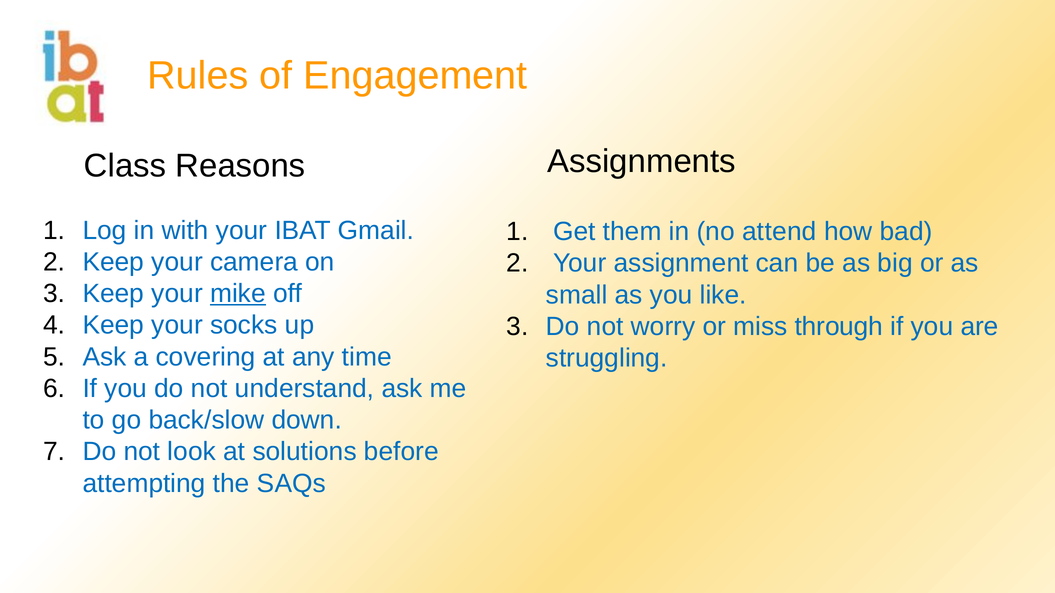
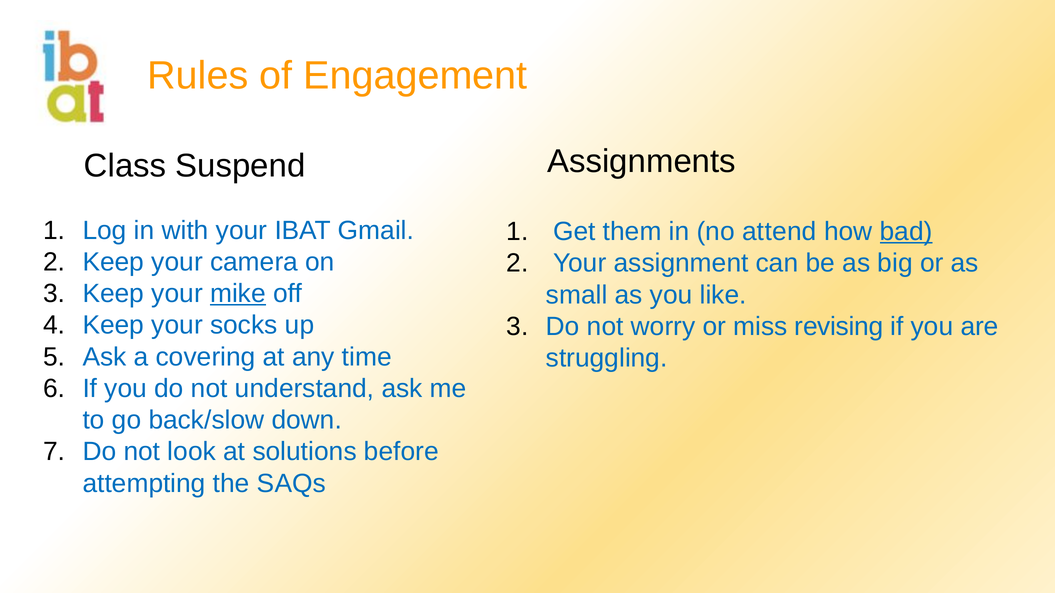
Reasons: Reasons -> Suspend
bad underline: none -> present
through: through -> revising
